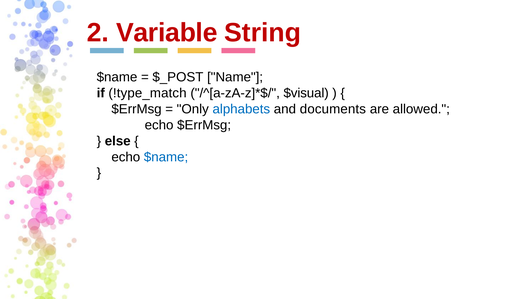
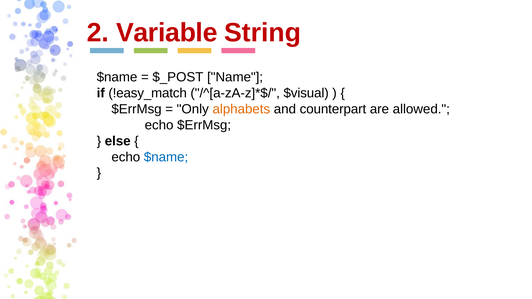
!type_match: !type_match -> !easy_match
alphabets colour: blue -> orange
documents: documents -> counterpart
